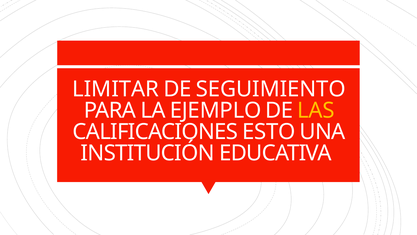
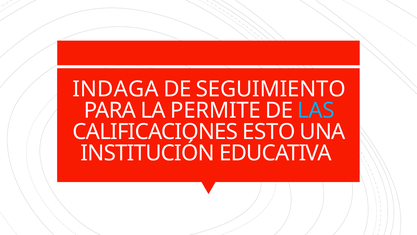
LIMITAR: LIMITAR -> INDAGA
EJEMPLO: EJEMPLO -> PERMITE
LAS colour: yellow -> light blue
